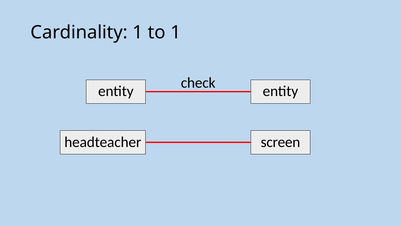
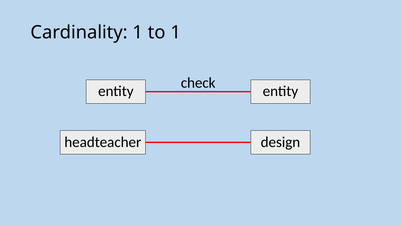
screen: screen -> design
